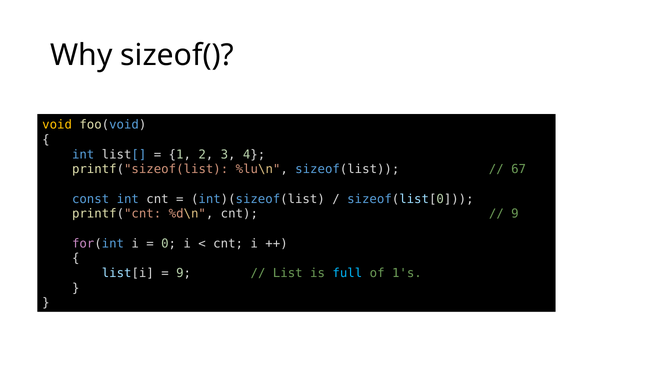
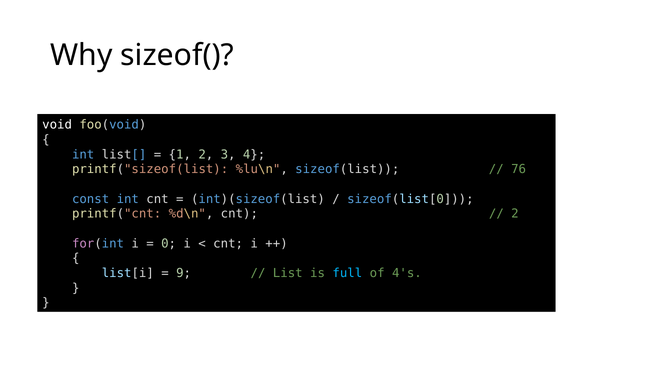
void colour: yellow -> white
67: 67 -> 76
9 at (515, 214): 9 -> 2
1's: 1's -> 4's
